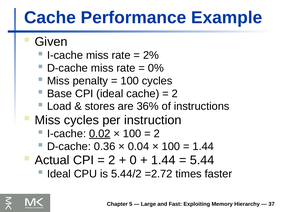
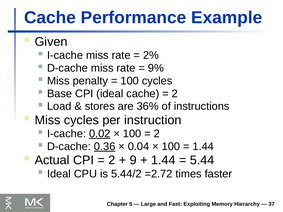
0%: 0% -> 9%
0.36 underline: none -> present
0: 0 -> 9
